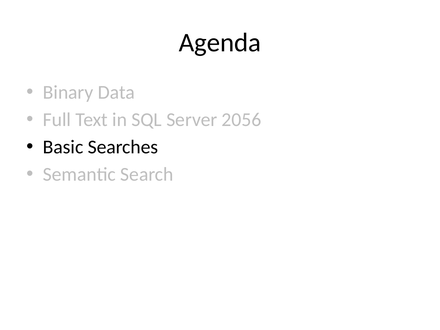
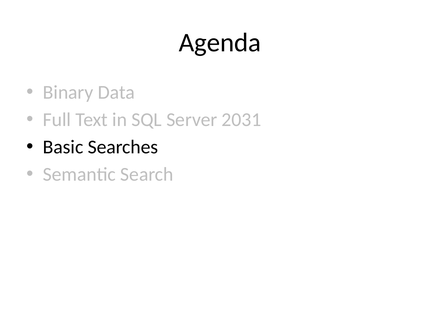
2056: 2056 -> 2031
